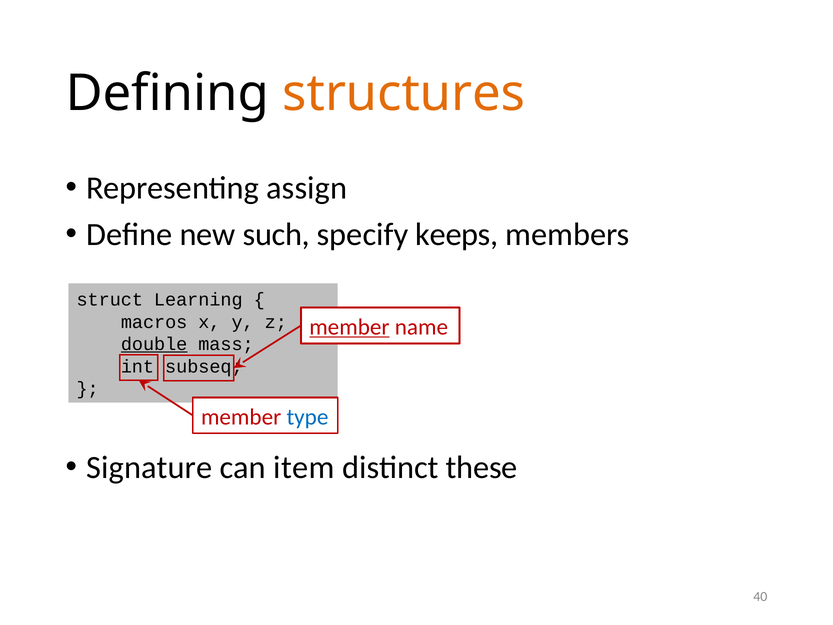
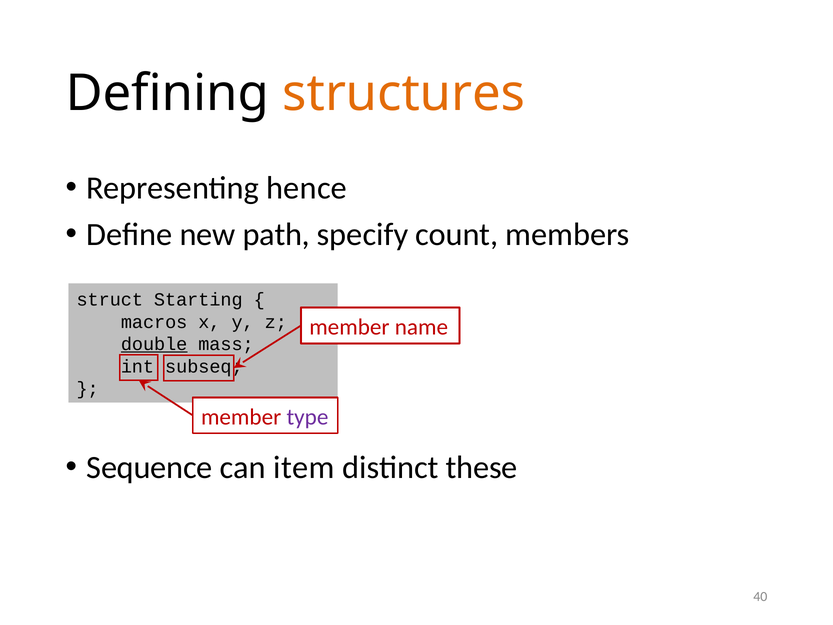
assign: assign -> hence
such: such -> path
keeps: keeps -> count
Learning: Learning -> Starting
member at (349, 327) underline: present -> none
type colour: blue -> purple
Signature: Signature -> Sequence
